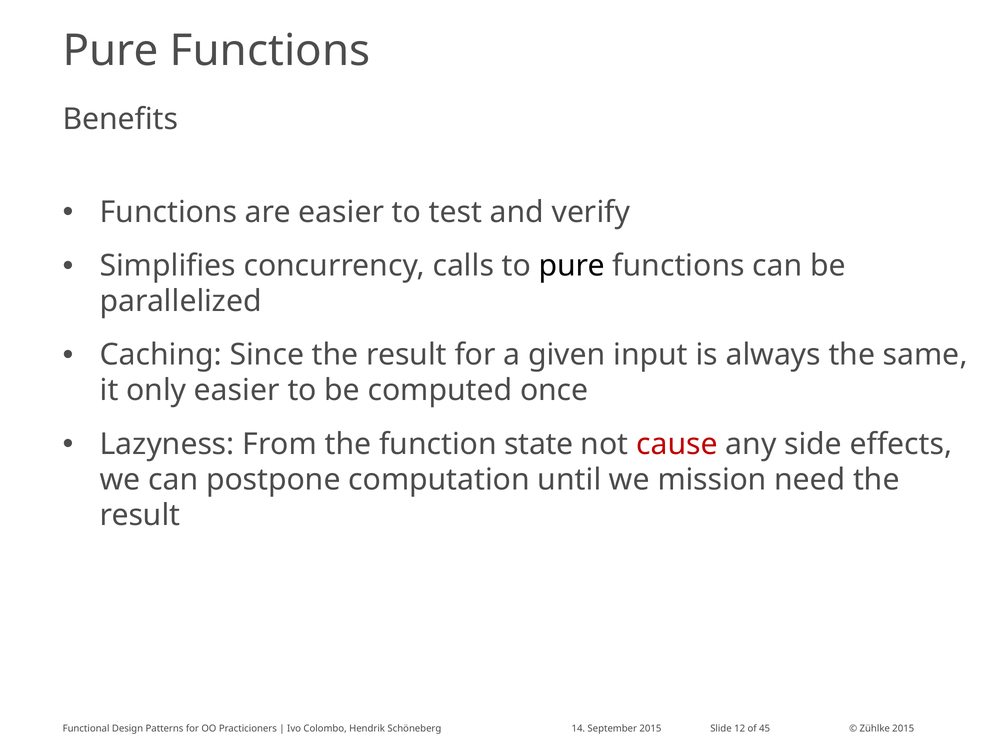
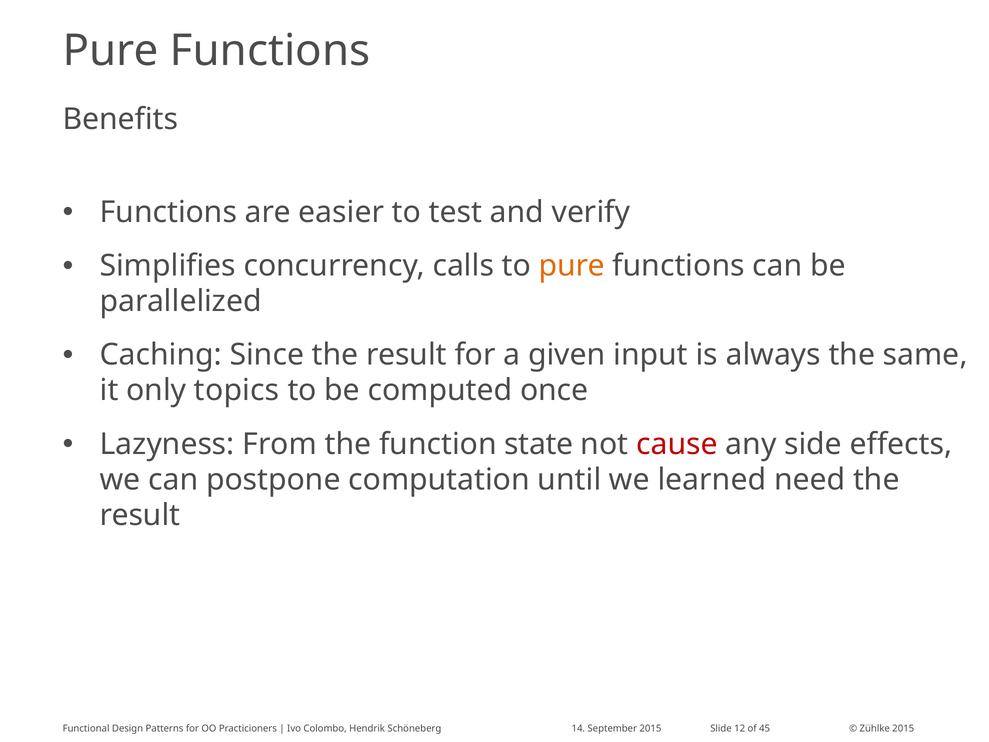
pure at (572, 266) colour: black -> orange
only easier: easier -> topics
mission: mission -> learned
